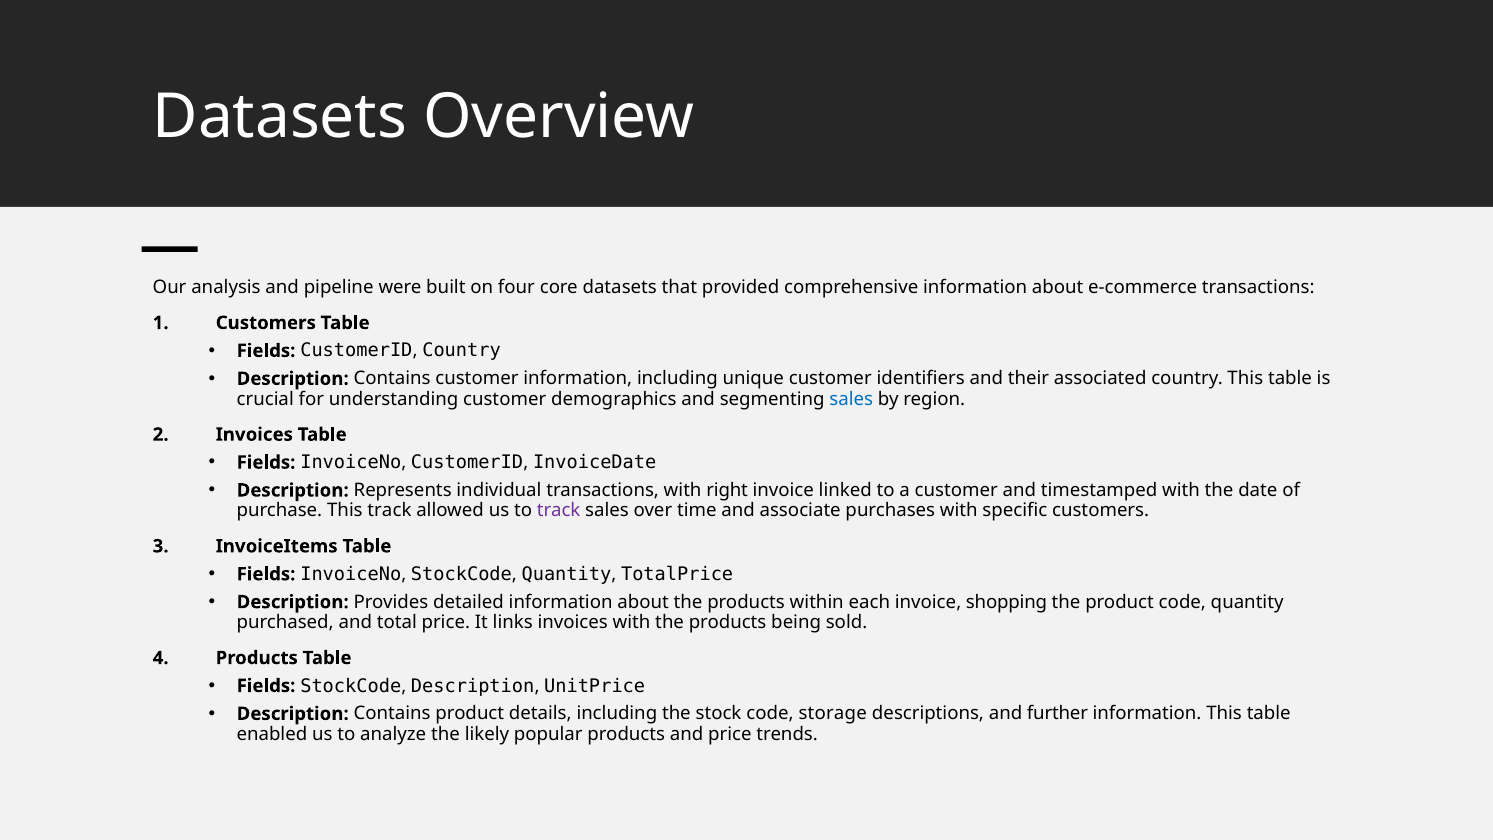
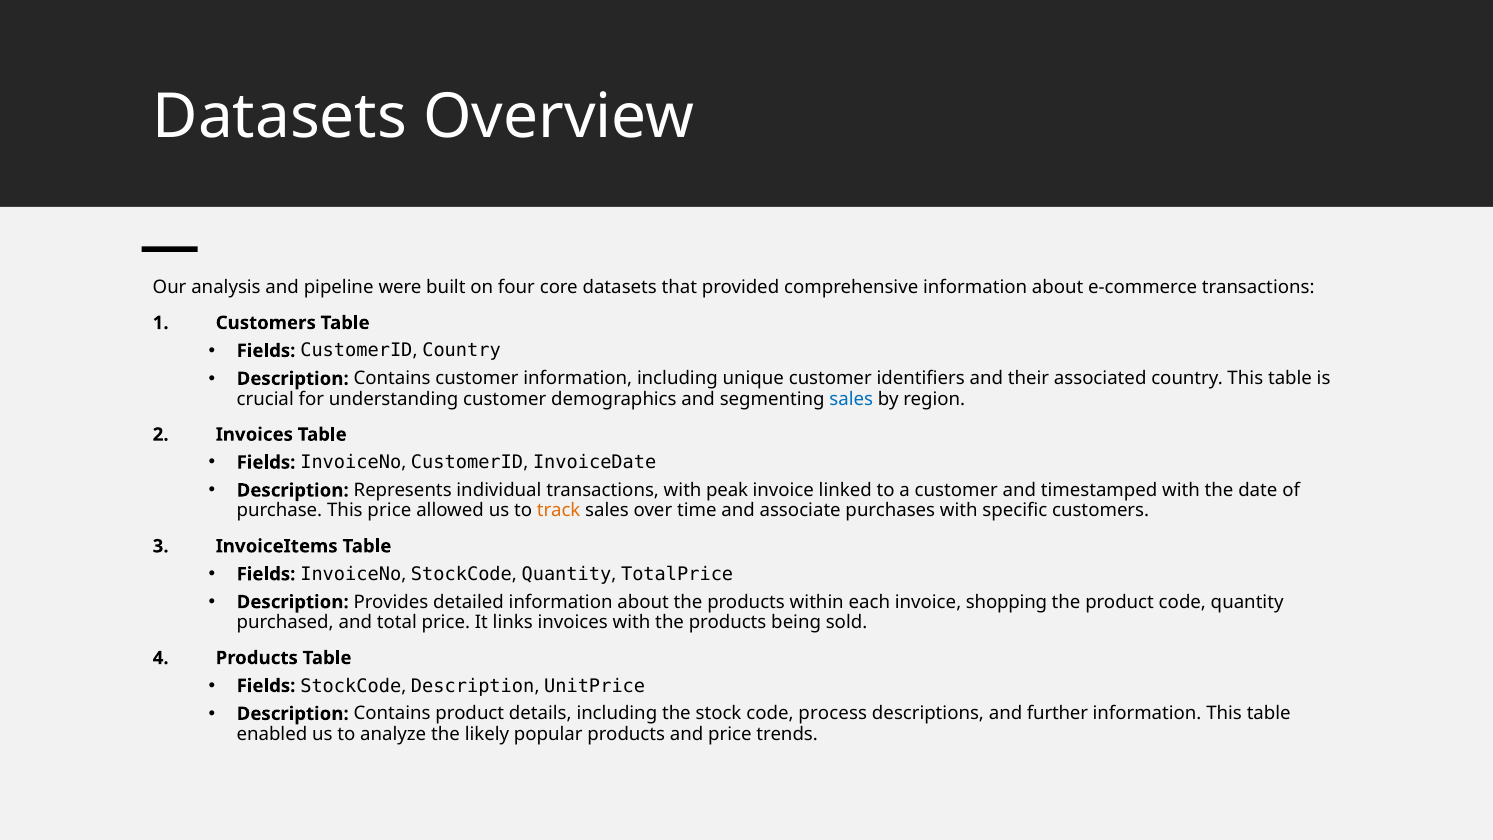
right: right -> peak
This track: track -> price
track at (559, 510) colour: purple -> orange
storage: storage -> process
